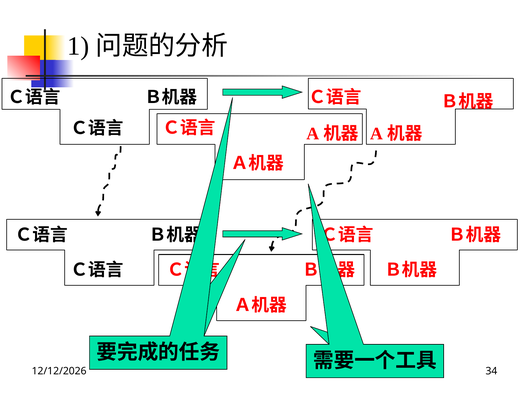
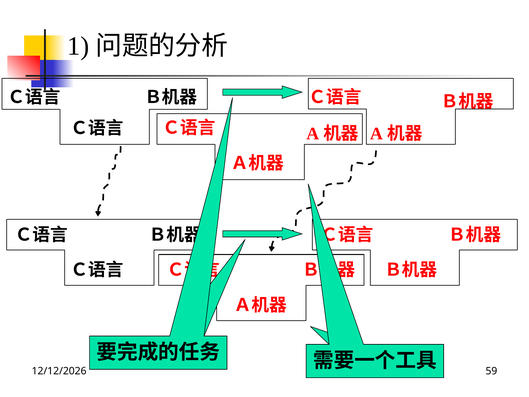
34: 34 -> 59
